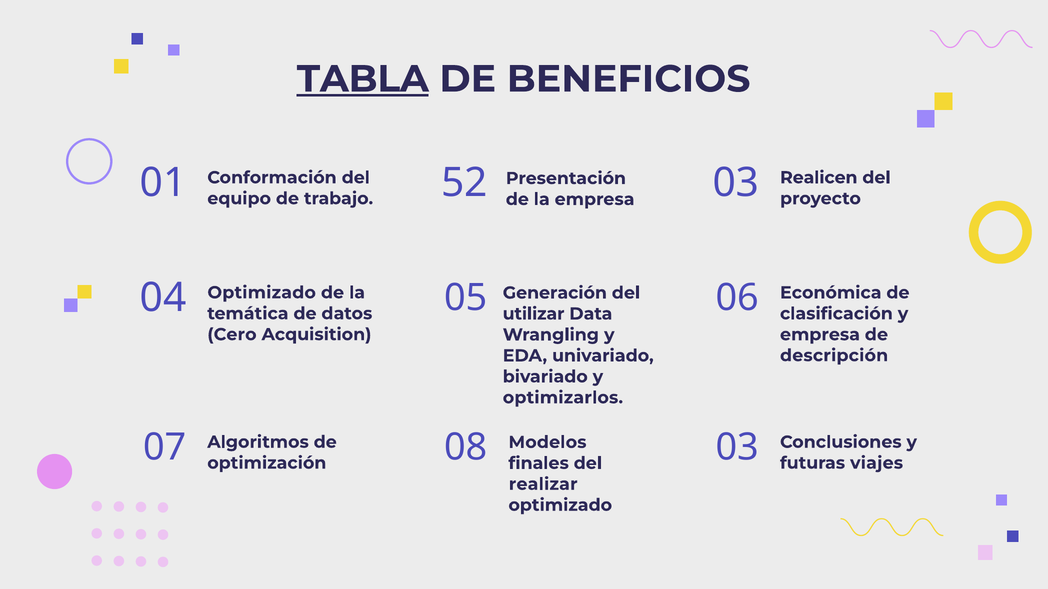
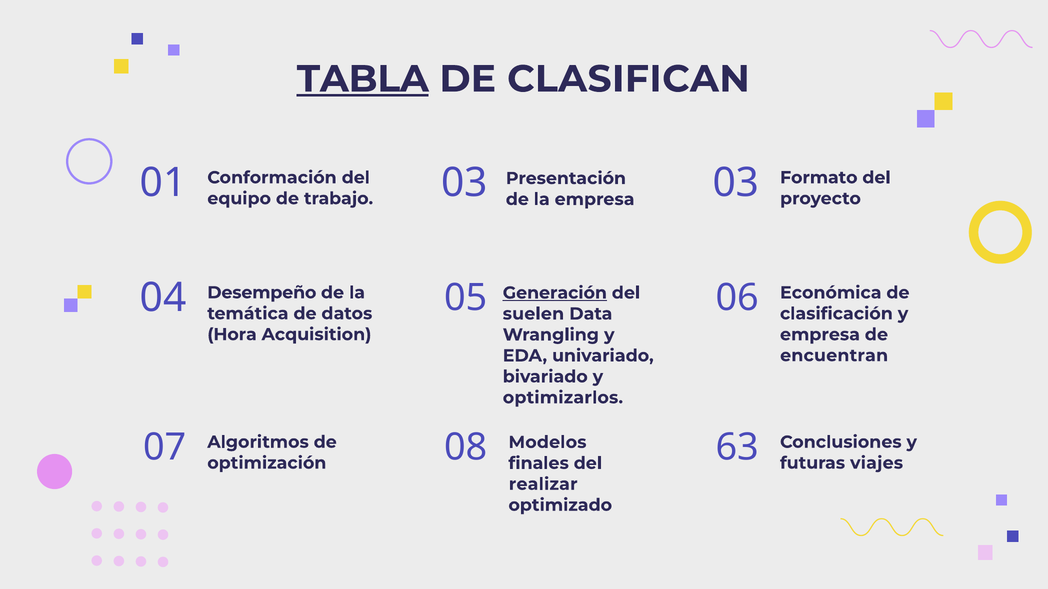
BENEFICIOS: BENEFICIOS -> CLASIFICAN
Realicen: Realicen -> Formato
trabajo 52: 52 -> 03
04 Optimizado: Optimizado -> Desempeño
Generación underline: none -> present
utilizar: utilizar -> suelen
Cero: Cero -> Hora
descripción: descripción -> encuentran
optimización 03: 03 -> 63
